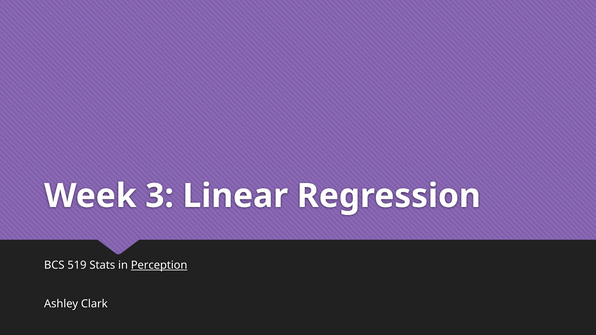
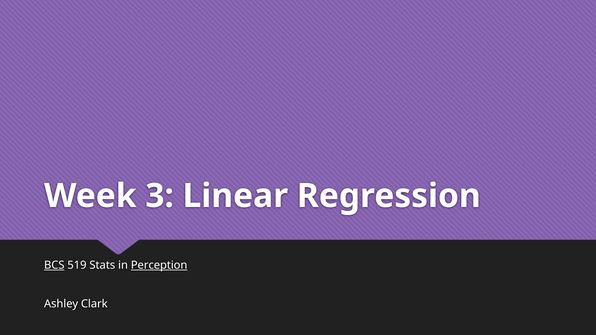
BCS underline: none -> present
